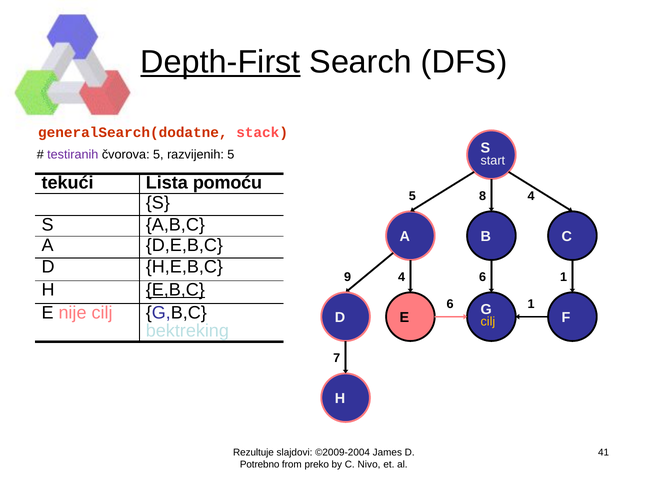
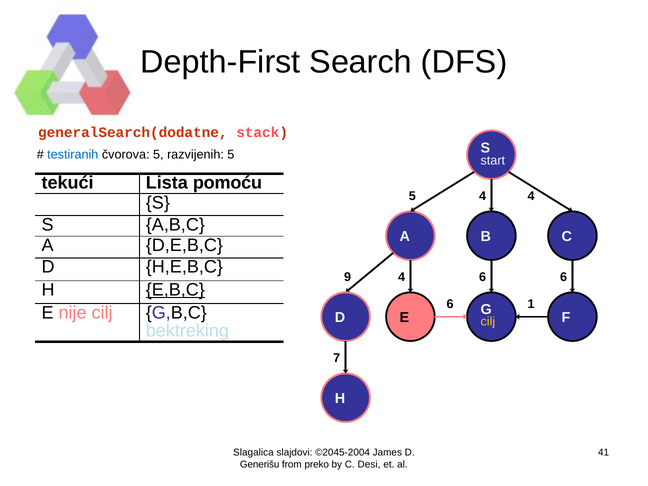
Depth-First underline: present -> none
testiranih colour: purple -> blue
5 8: 8 -> 4
6 1: 1 -> 6
Rezultuje: Rezultuje -> Slagalica
©2009-2004: ©2009-2004 -> ©2045-2004
Potrebno: Potrebno -> Generišu
Nivo: Nivo -> Desi
